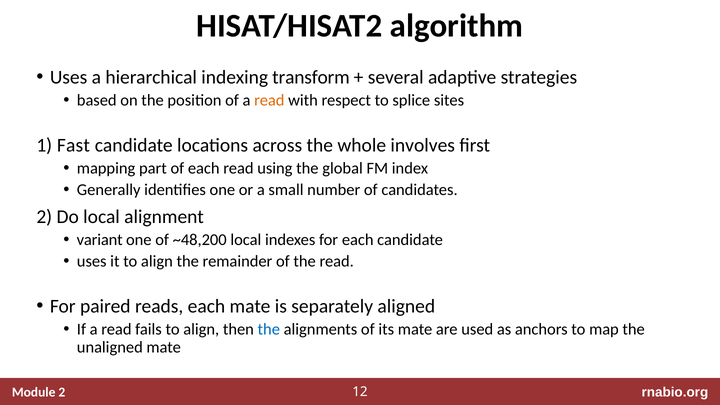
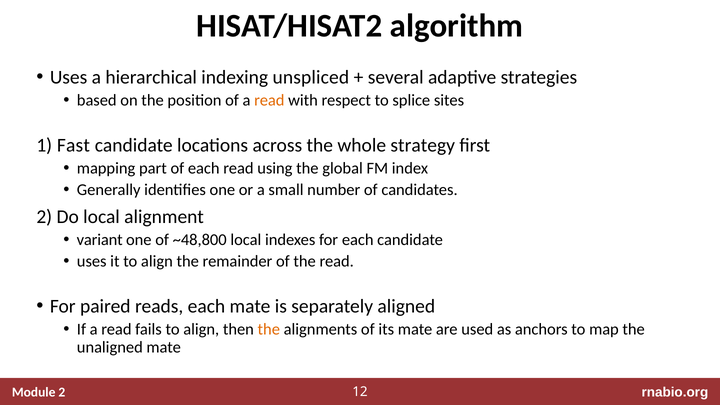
transform: transform -> unspliced
involves: involves -> strategy
~48,200: ~48,200 -> ~48,800
the at (269, 329) colour: blue -> orange
